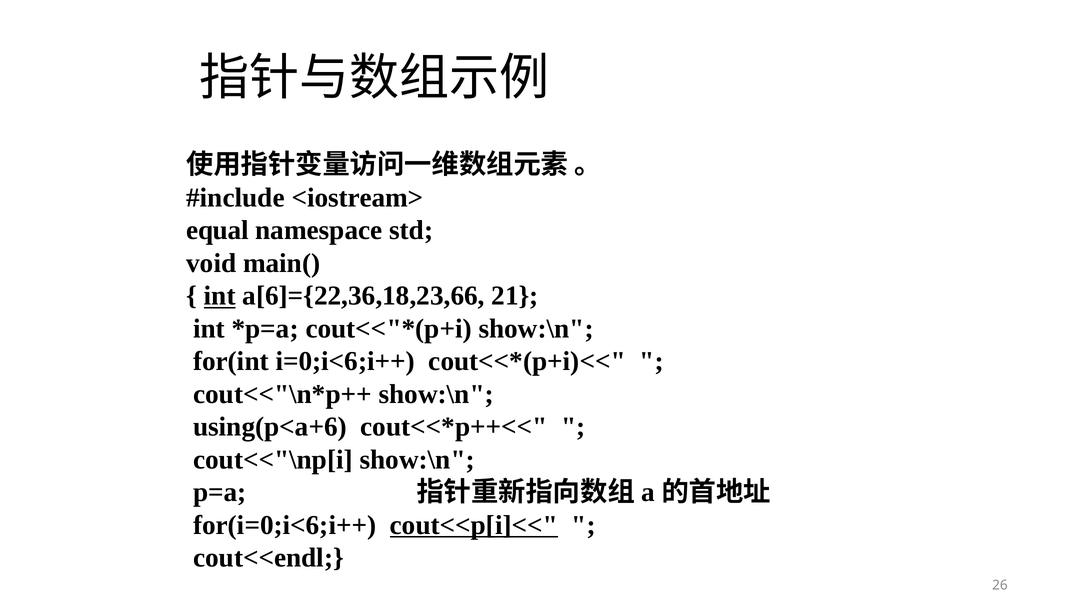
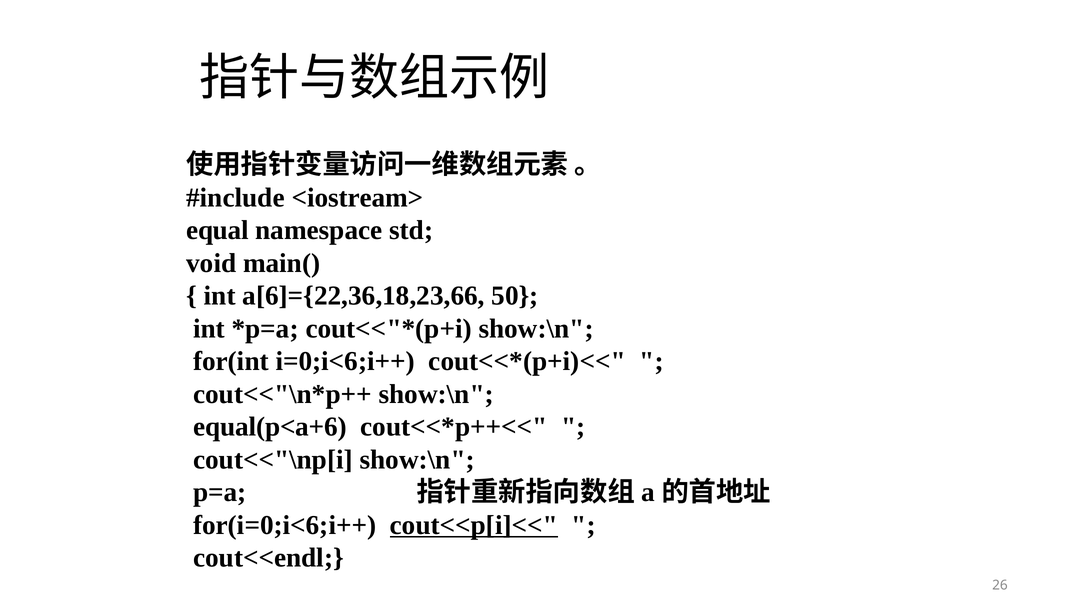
int at (220, 296) underline: present -> none
21: 21 -> 50
using(p<a+6: using(p<a+6 -> equal(p<a+6
